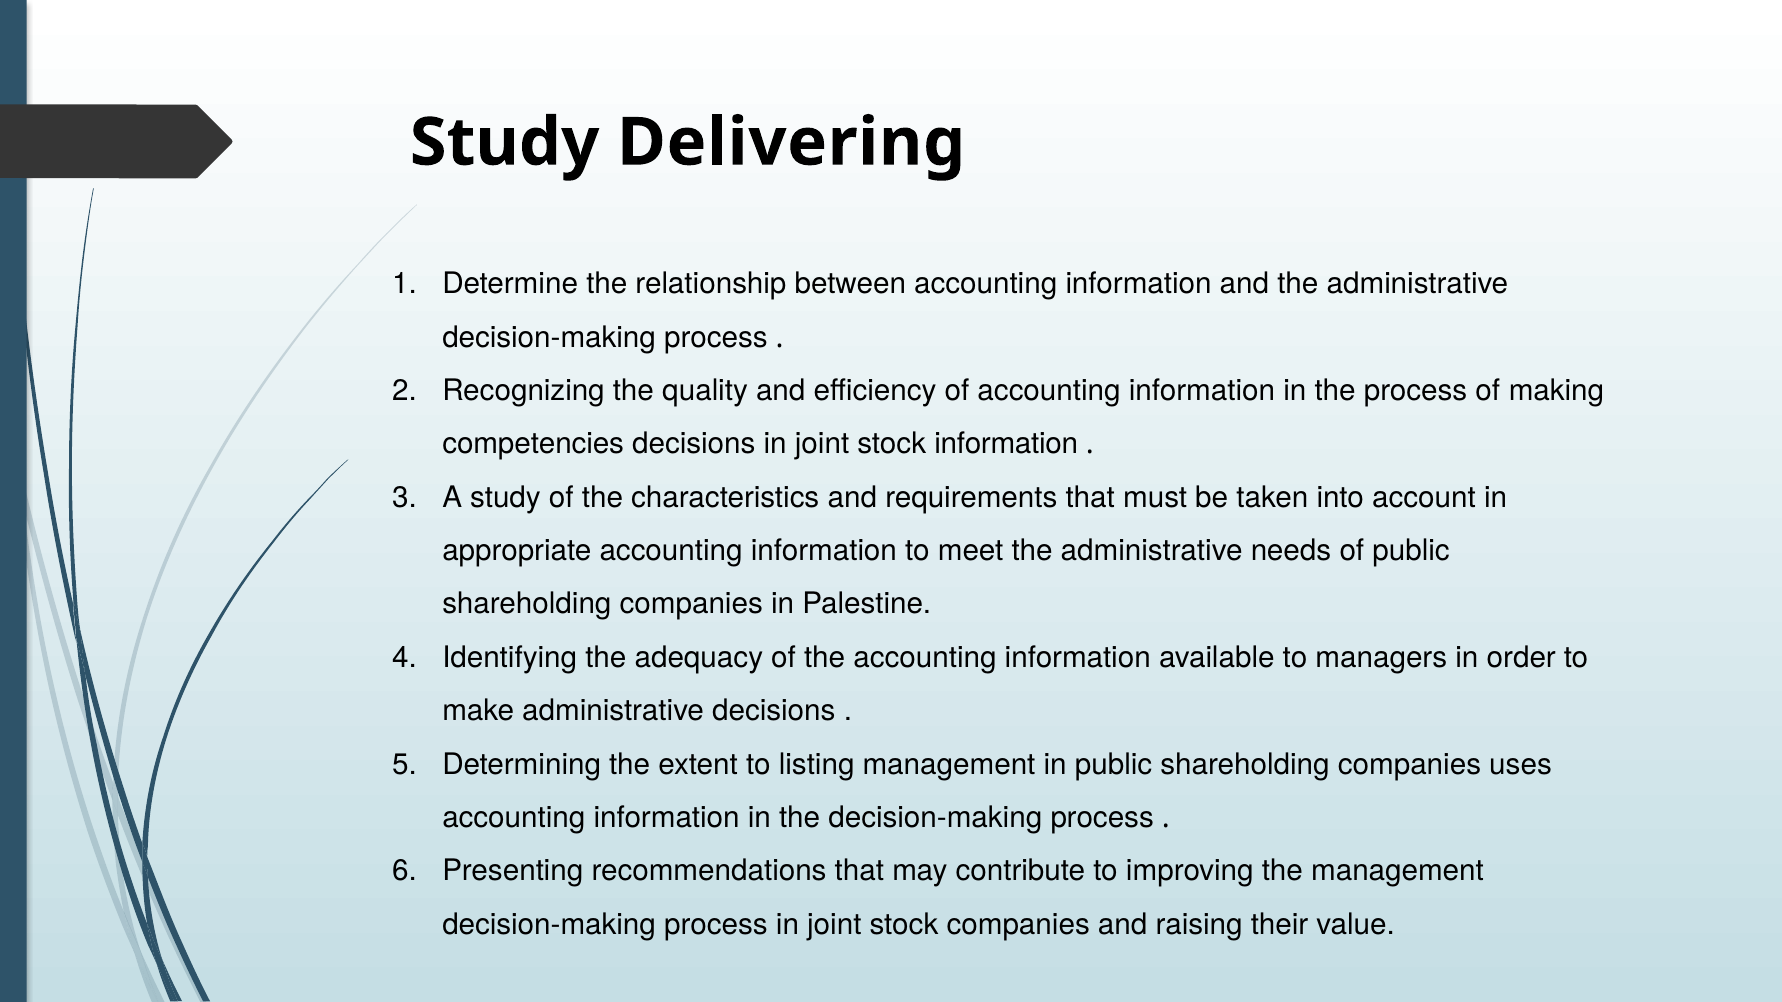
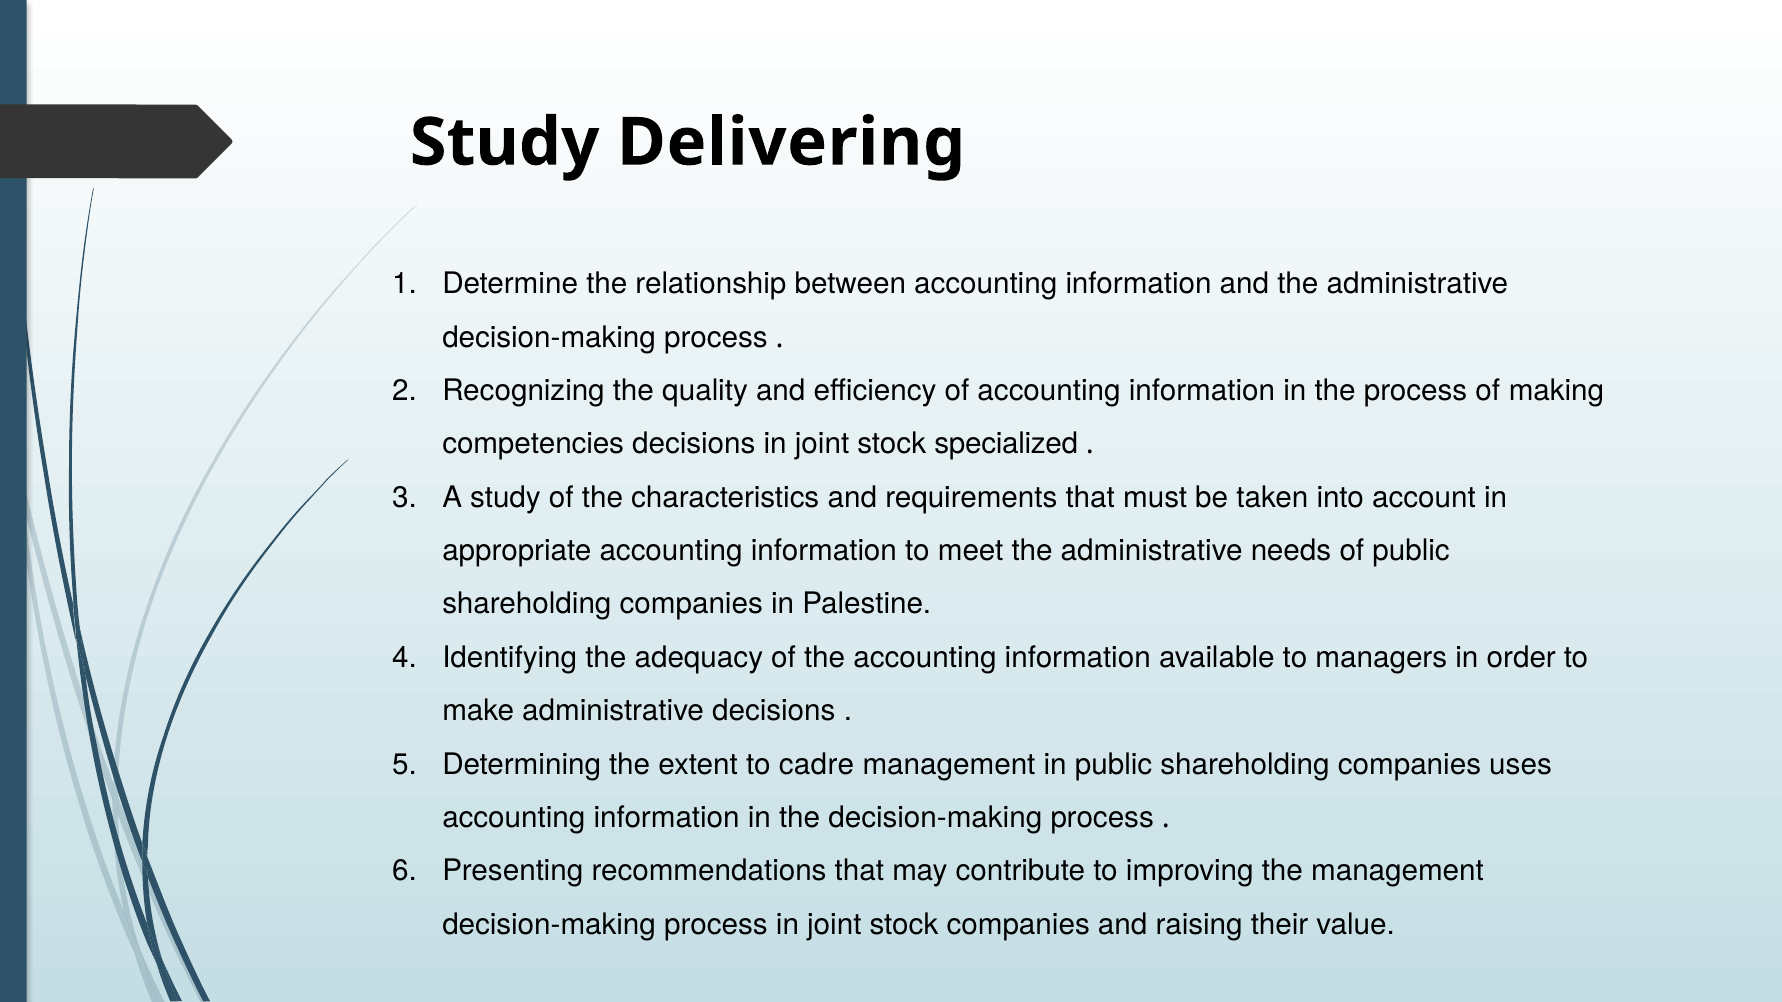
stock information: information -> specialized
listing: listing -> cadre
